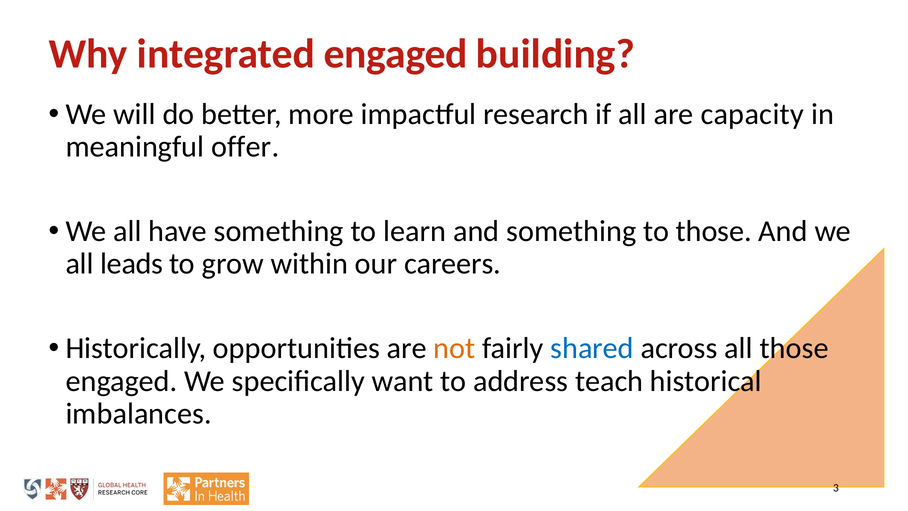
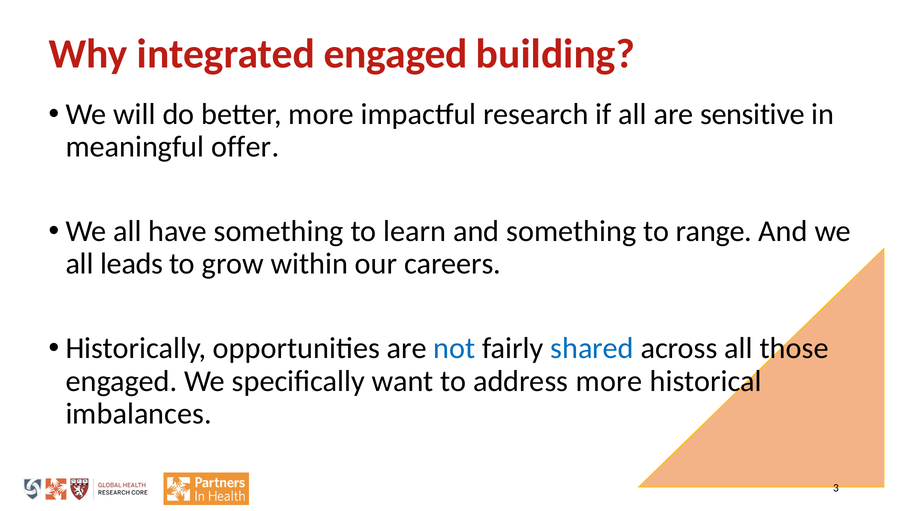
capacity: capacity -> sensitive
to those: those -> range
not colour: orange -> blue
address teach: teach -> more
